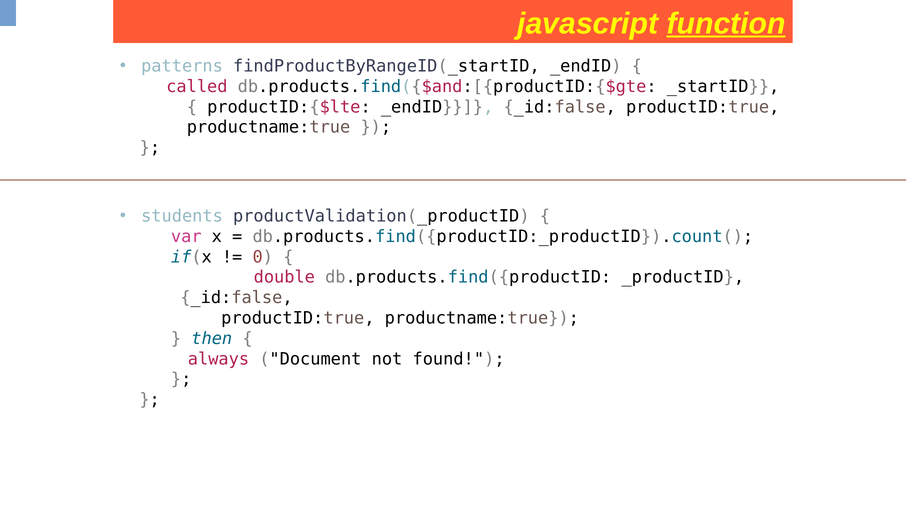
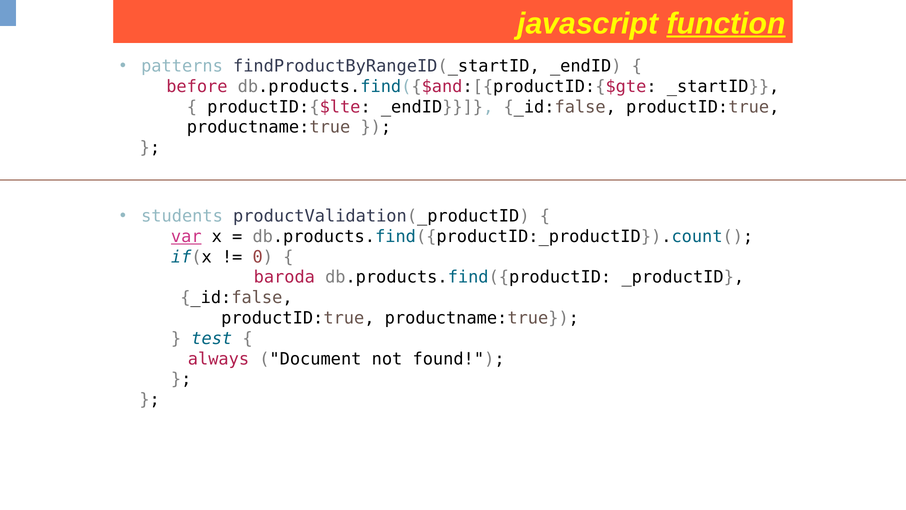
called: called -> before
var underline: none -> present
double: double -> baroda
then: then -> test
